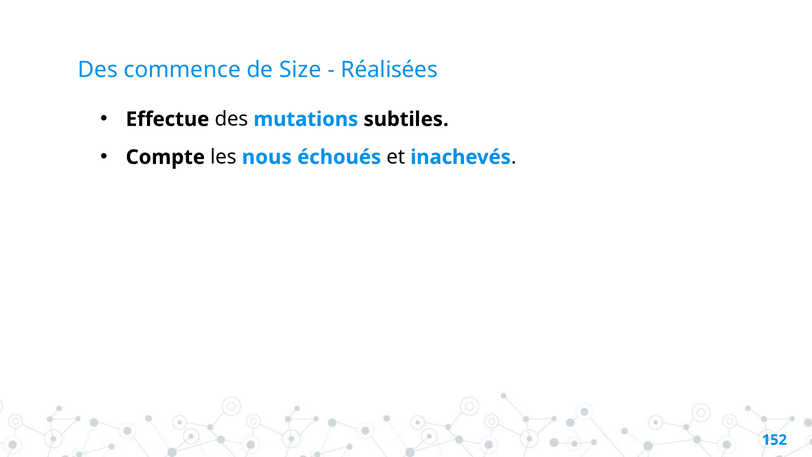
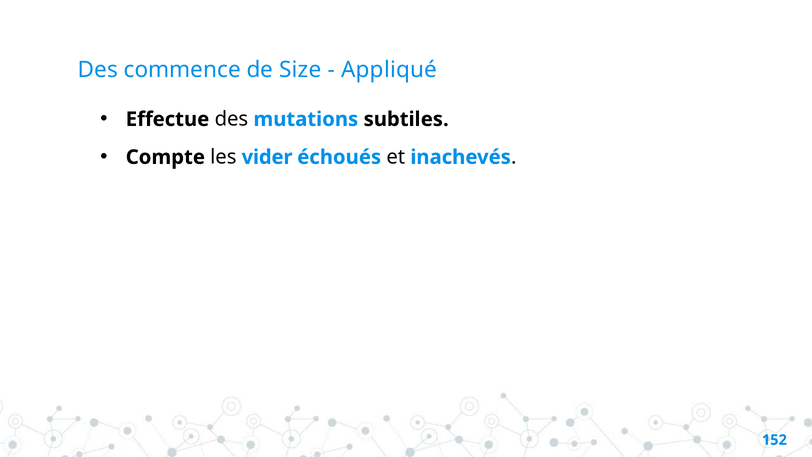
Réalisées: Réalisées -> Appliqué
nous: nous -> vider
